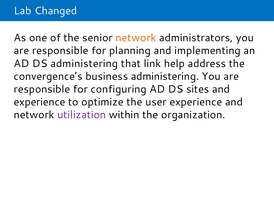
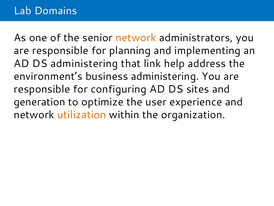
Changed: Changed -> Domains
convergence’s: convergence’s -> environment’s
experience at (40, 102): experience -> generation
utilization colour: purple -> orange
